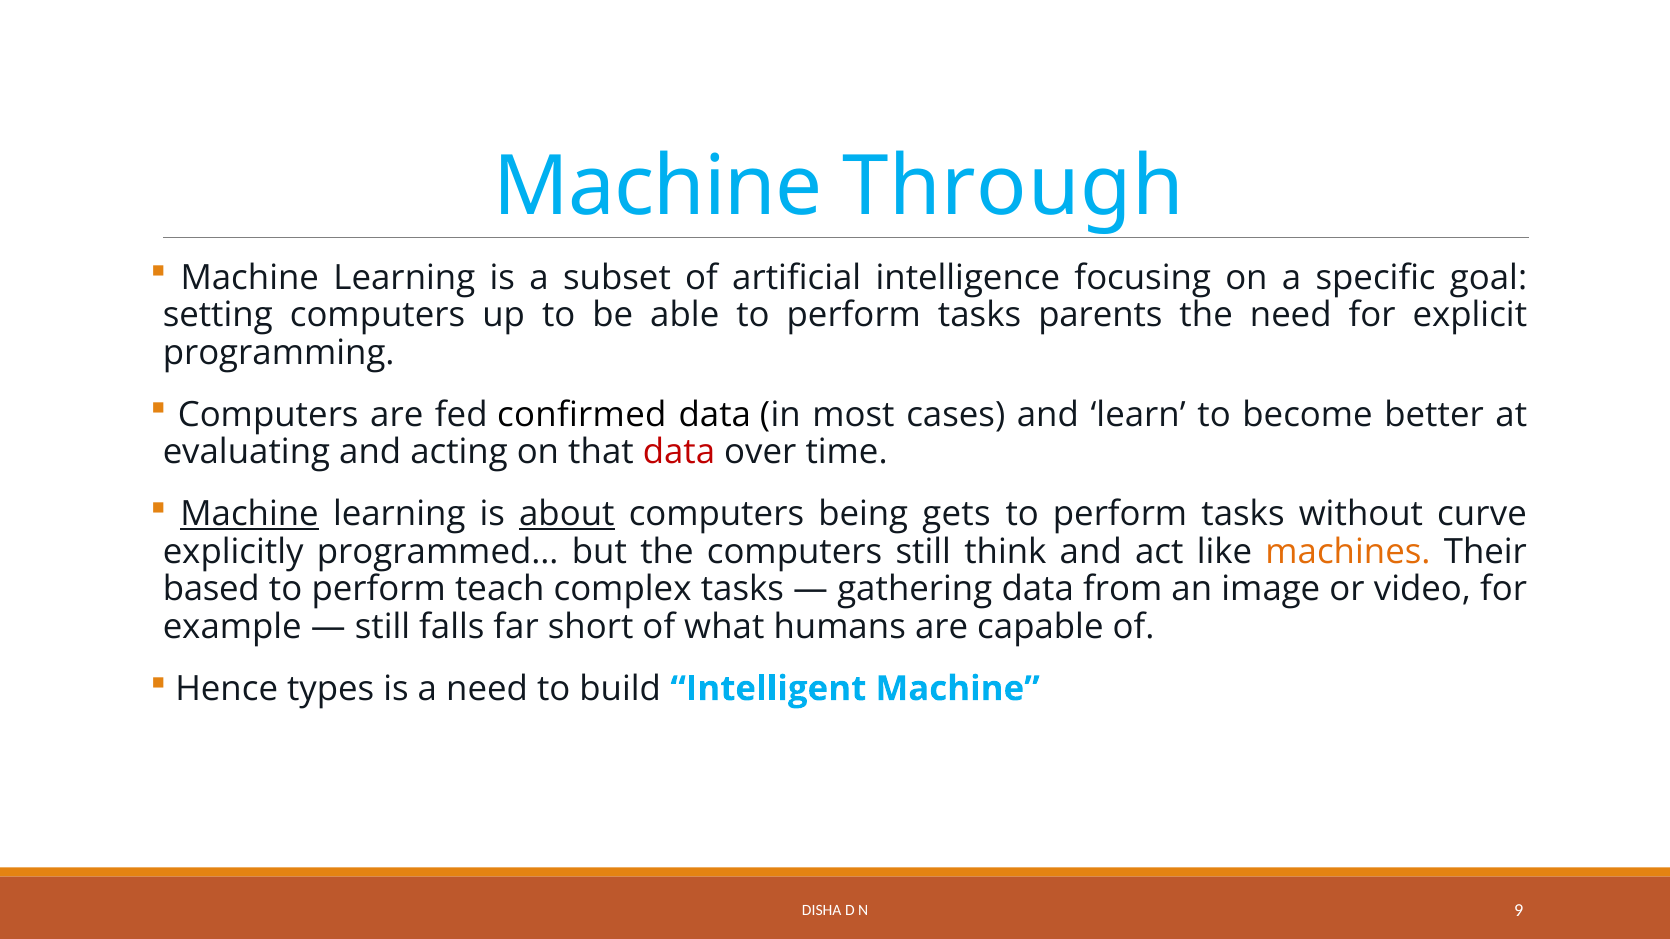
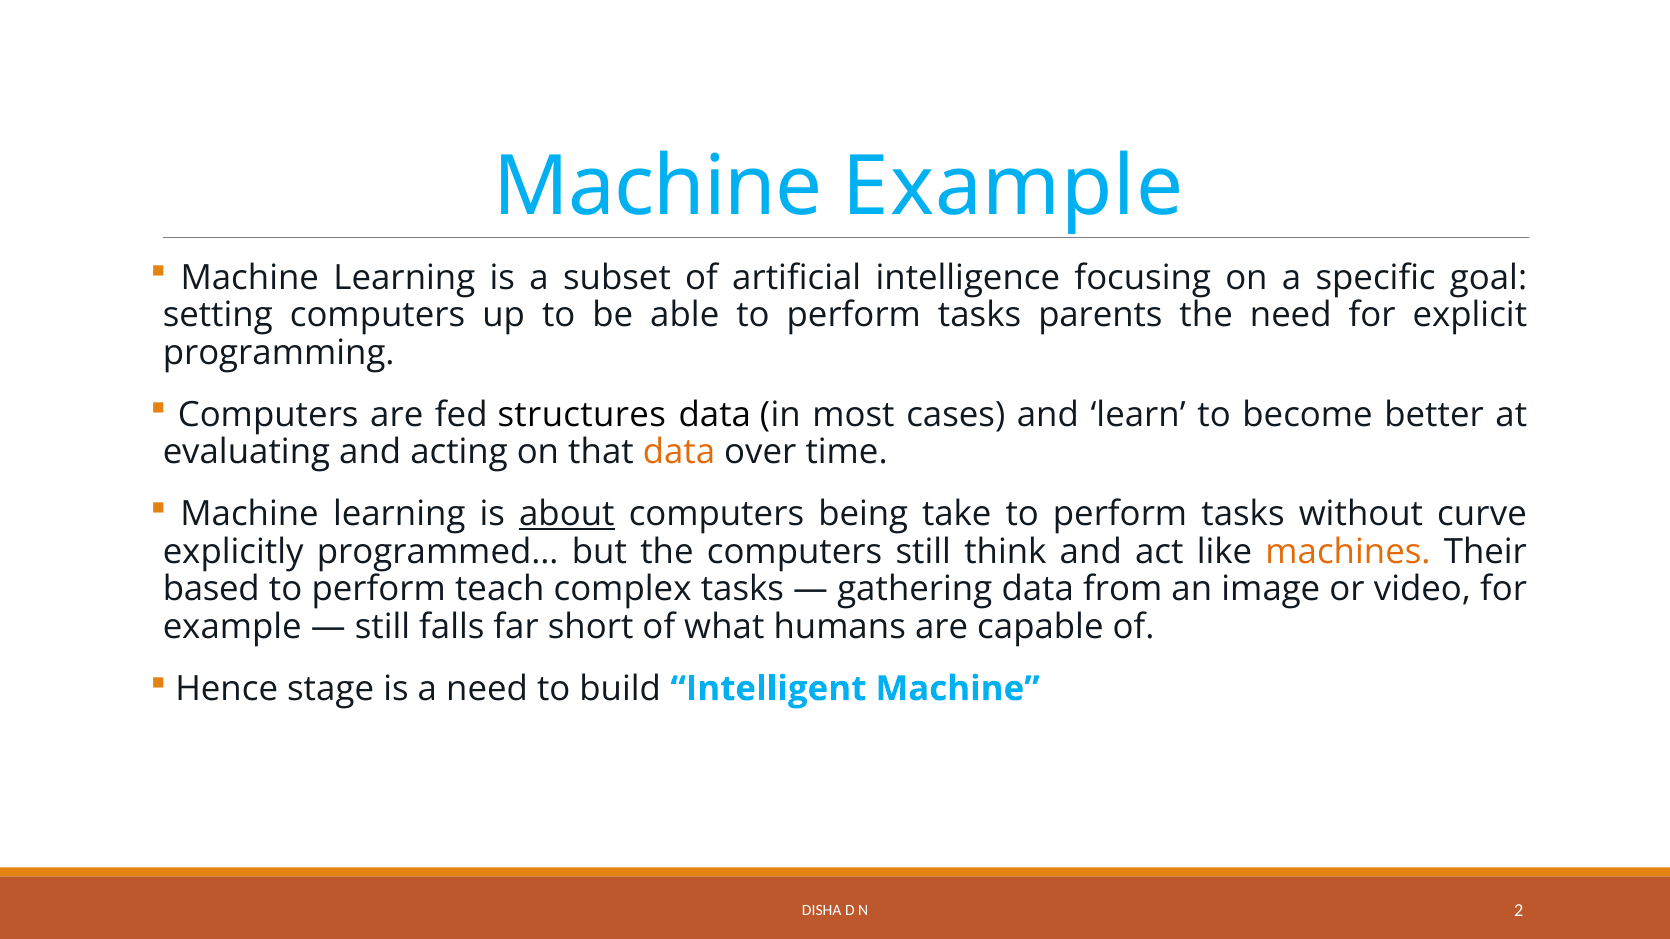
Machine Through: Through -> Example
confirmed: confirmed -> structures
data at (679, 452) colour: red -> orange
Machine at (250, 514) underline: present -> none
gets: gets -> take
types: types -> stage
9: 9 -> 2
